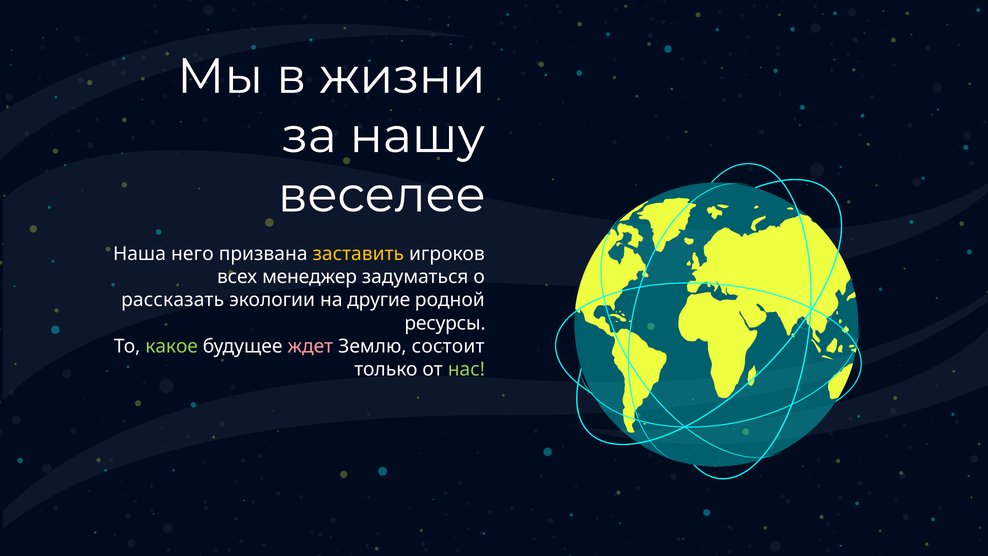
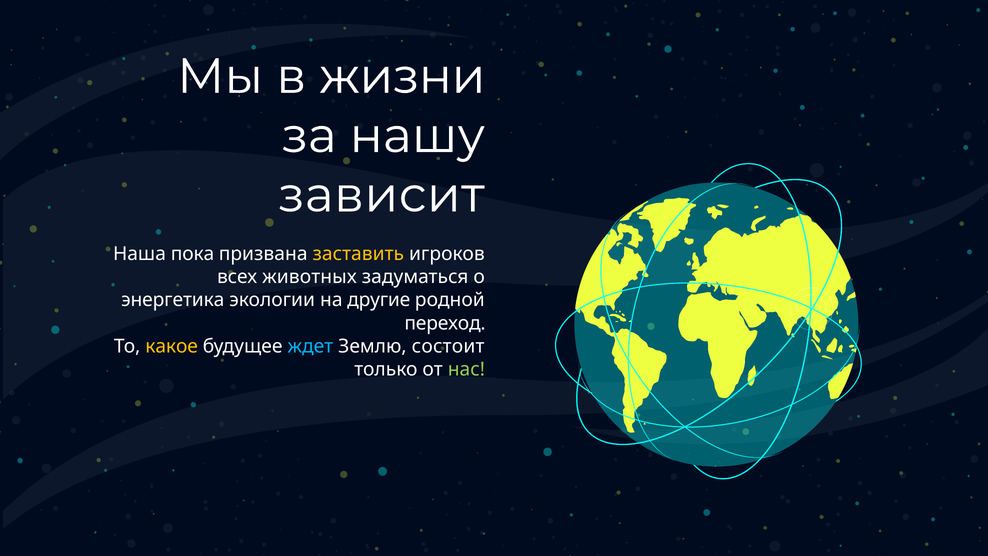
веселее: веселее -> зависит
него: него -> пока
менеджер: менеджер -> животных
рассказать: рассказать -> энергетика
ресурсы: ресурсы -> переход
какое colour: light green -> yellow
ждет colour: pink -> light blue
